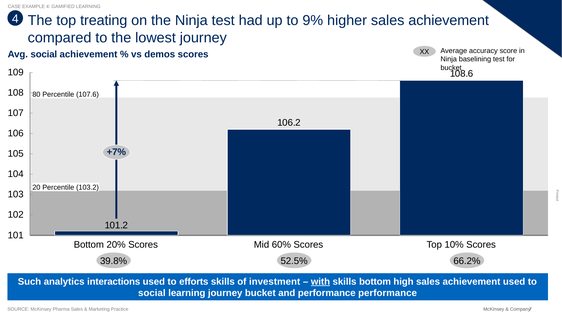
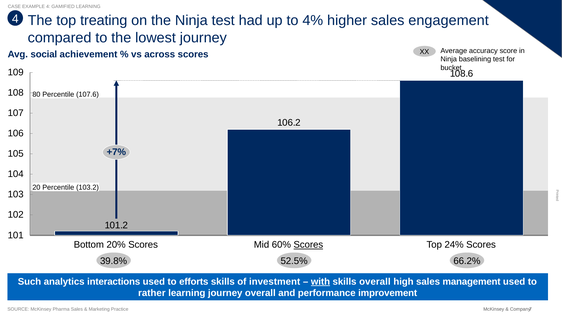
9%: 9% -> 4%
higher sales achievement: achievement -> engagement
demos: demos -> across
Scores at (308, 245) underline: none -> present
10%: 10% -> 24%
skills bottom: bottom -> overall
high sales achievement: achievement -> management
social at (152, 293): social -> rather
journey bucket: bucket -> overall
performance performance: performance -> improvement
